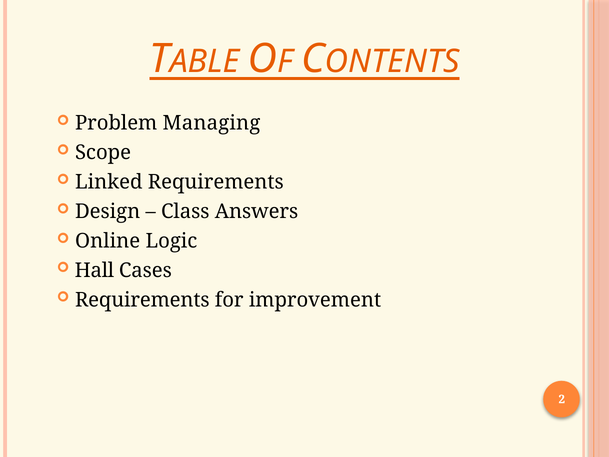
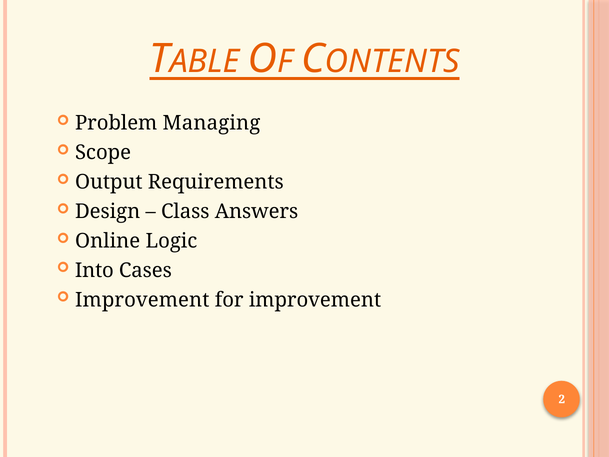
Linked: Linked -> Output
Hall: Hall -> Into
Requirements at (142, 300): Requirements -> Improvement
